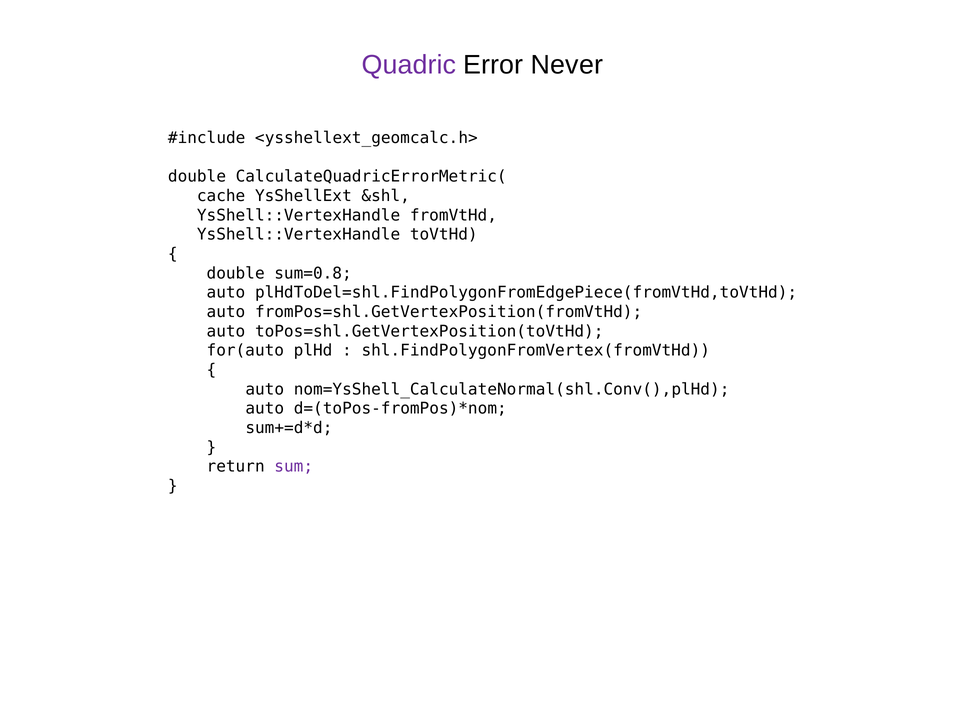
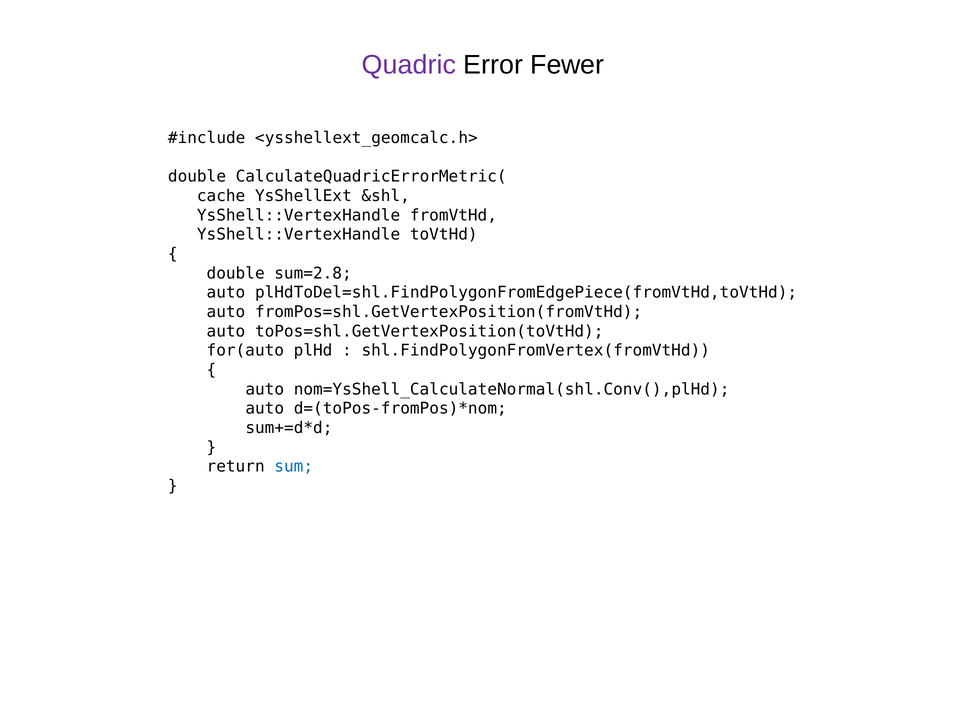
Never: Never -> Fewer
sum=0.8: sum=0.8 -> sum=2.8
sum colour: purple -> blue
